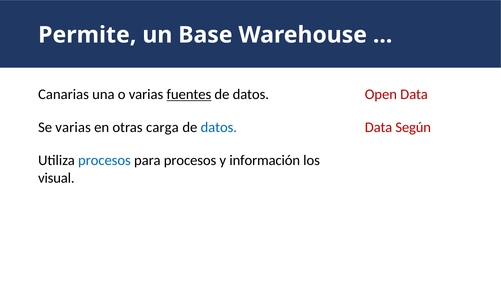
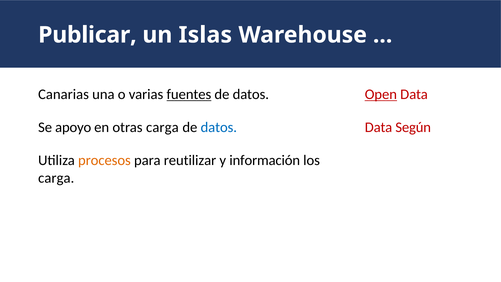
Permite: Permite -> Publicar
Base: Base -> Islas
Open underline: none -> present
Se varias: varias -> apoyo
procesos at (104, 160) colour: blue -> orange
para procesos: procesos -> reutilizar
visual at (56, 178): visual -> carga
